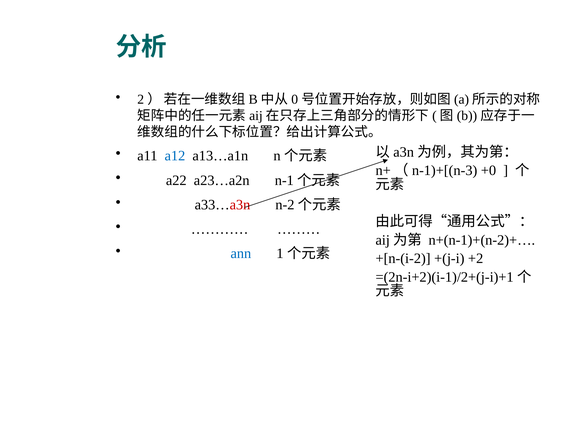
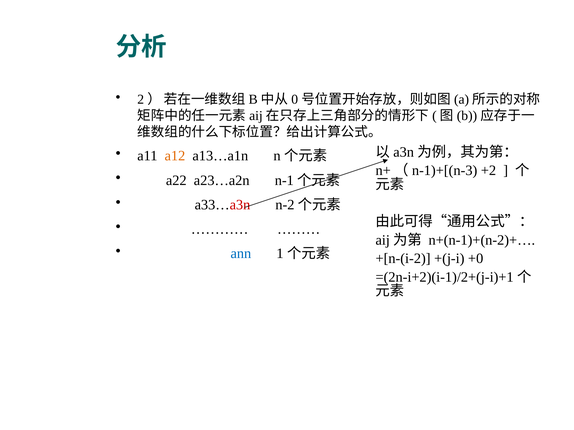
a12 colour: blue -> orange
+0: +0 -> +2
+2: +2 -> +0
